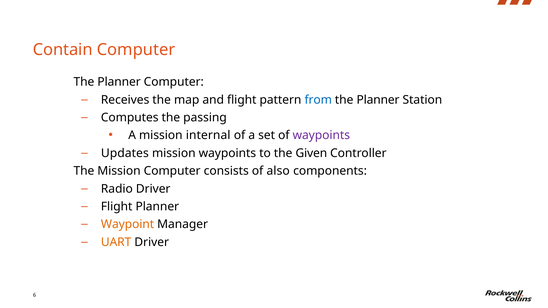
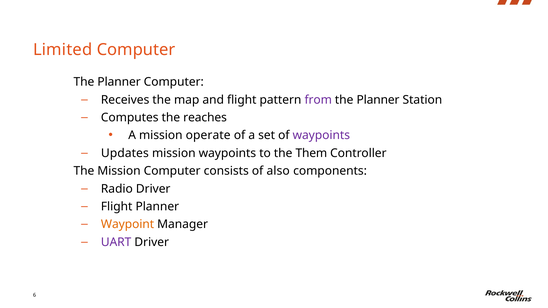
Contain: Contain -> Limited
from colour: blue -> purple
passing: passing -> reaches
internal: internal -> operate
Given: Given -> Them
UART colour: orange -> purple
